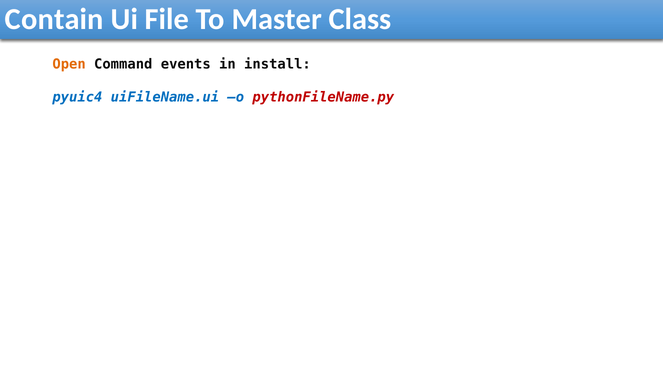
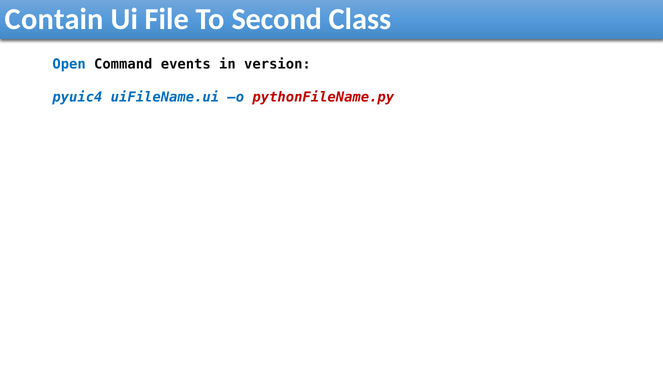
Master: Master -> Second
Open colour: orange -> blue
install: install -> version
